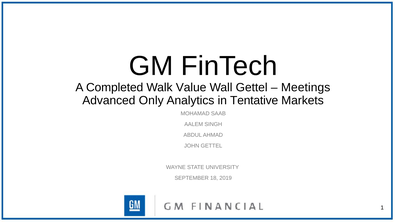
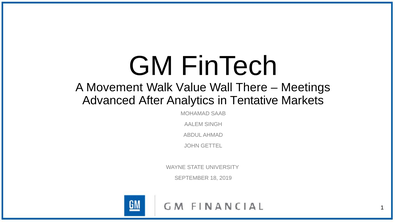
Completed: Completed -> Movement
Wall Gettel: Gettel -> There
Only: Only -> After
